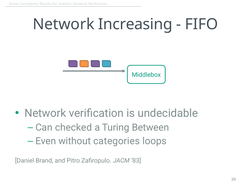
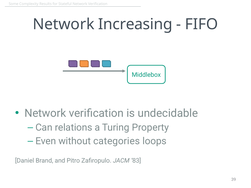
checked: checked -> relations
Between: Between -> Property
